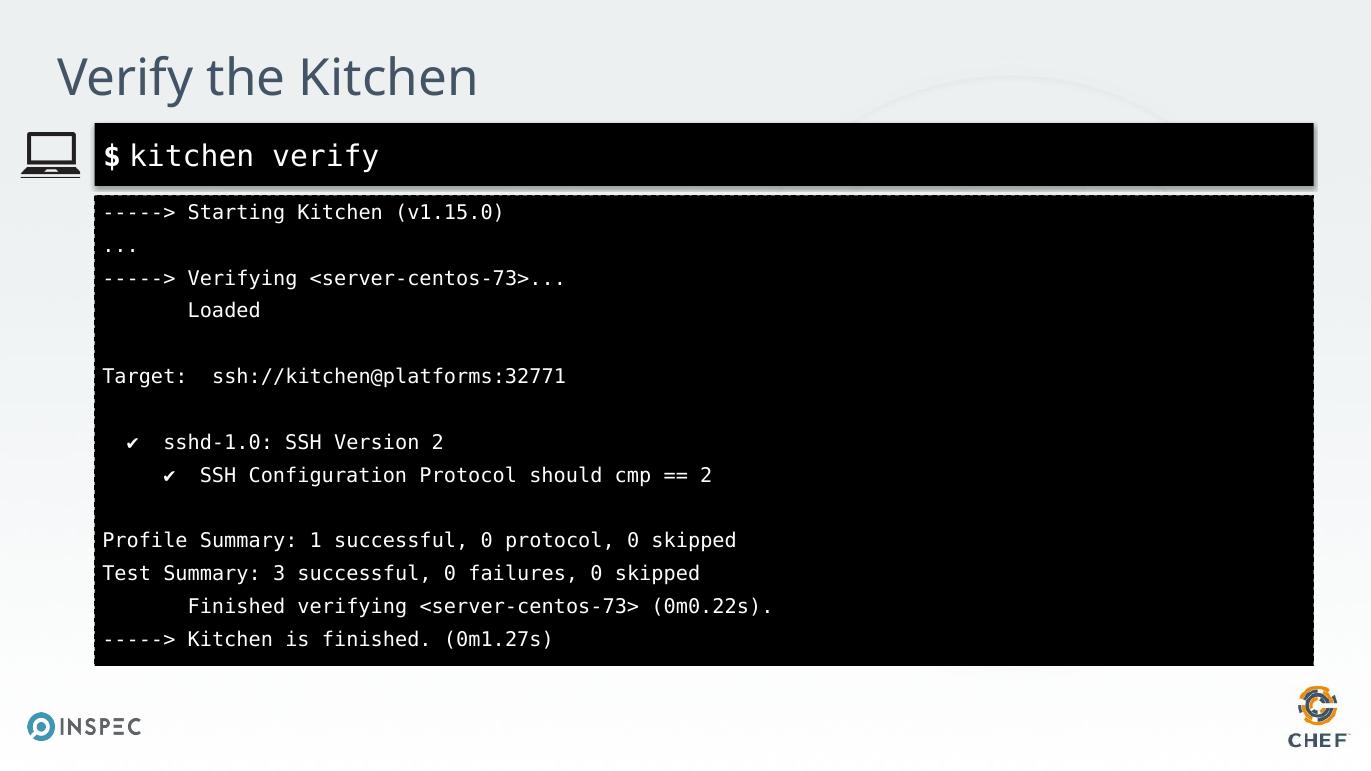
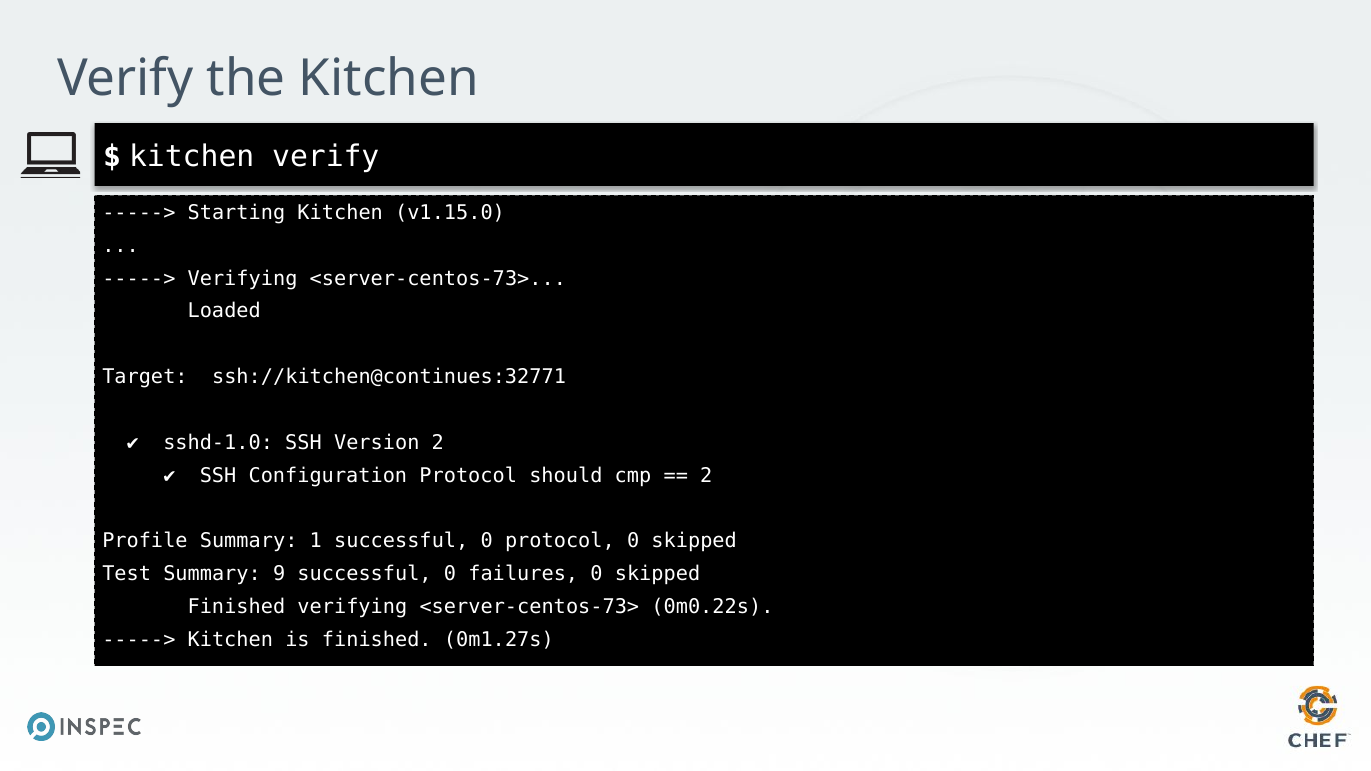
ssh://kitchen@platforms:32771: ssh://kitchen@platforms:32771 -> ssh://kitchen@continues:32771
3: 3 -> 9
